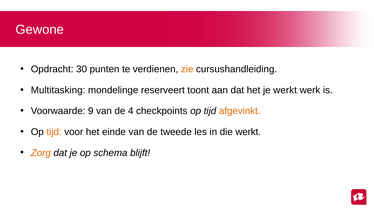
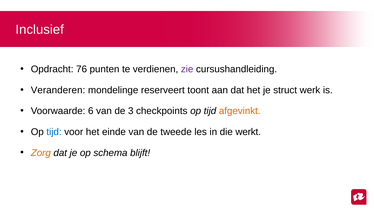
Gewone: Gewone -> Inclusief
30: 30 -> 76
zie colour: orange -> purple
Multitasking: Multitasking -> Veranderen
je werkt: werkt -> struct
9: 9 -> 6
4: 4 -> 3
tijd at (54, 132) colour: orange -> blue
